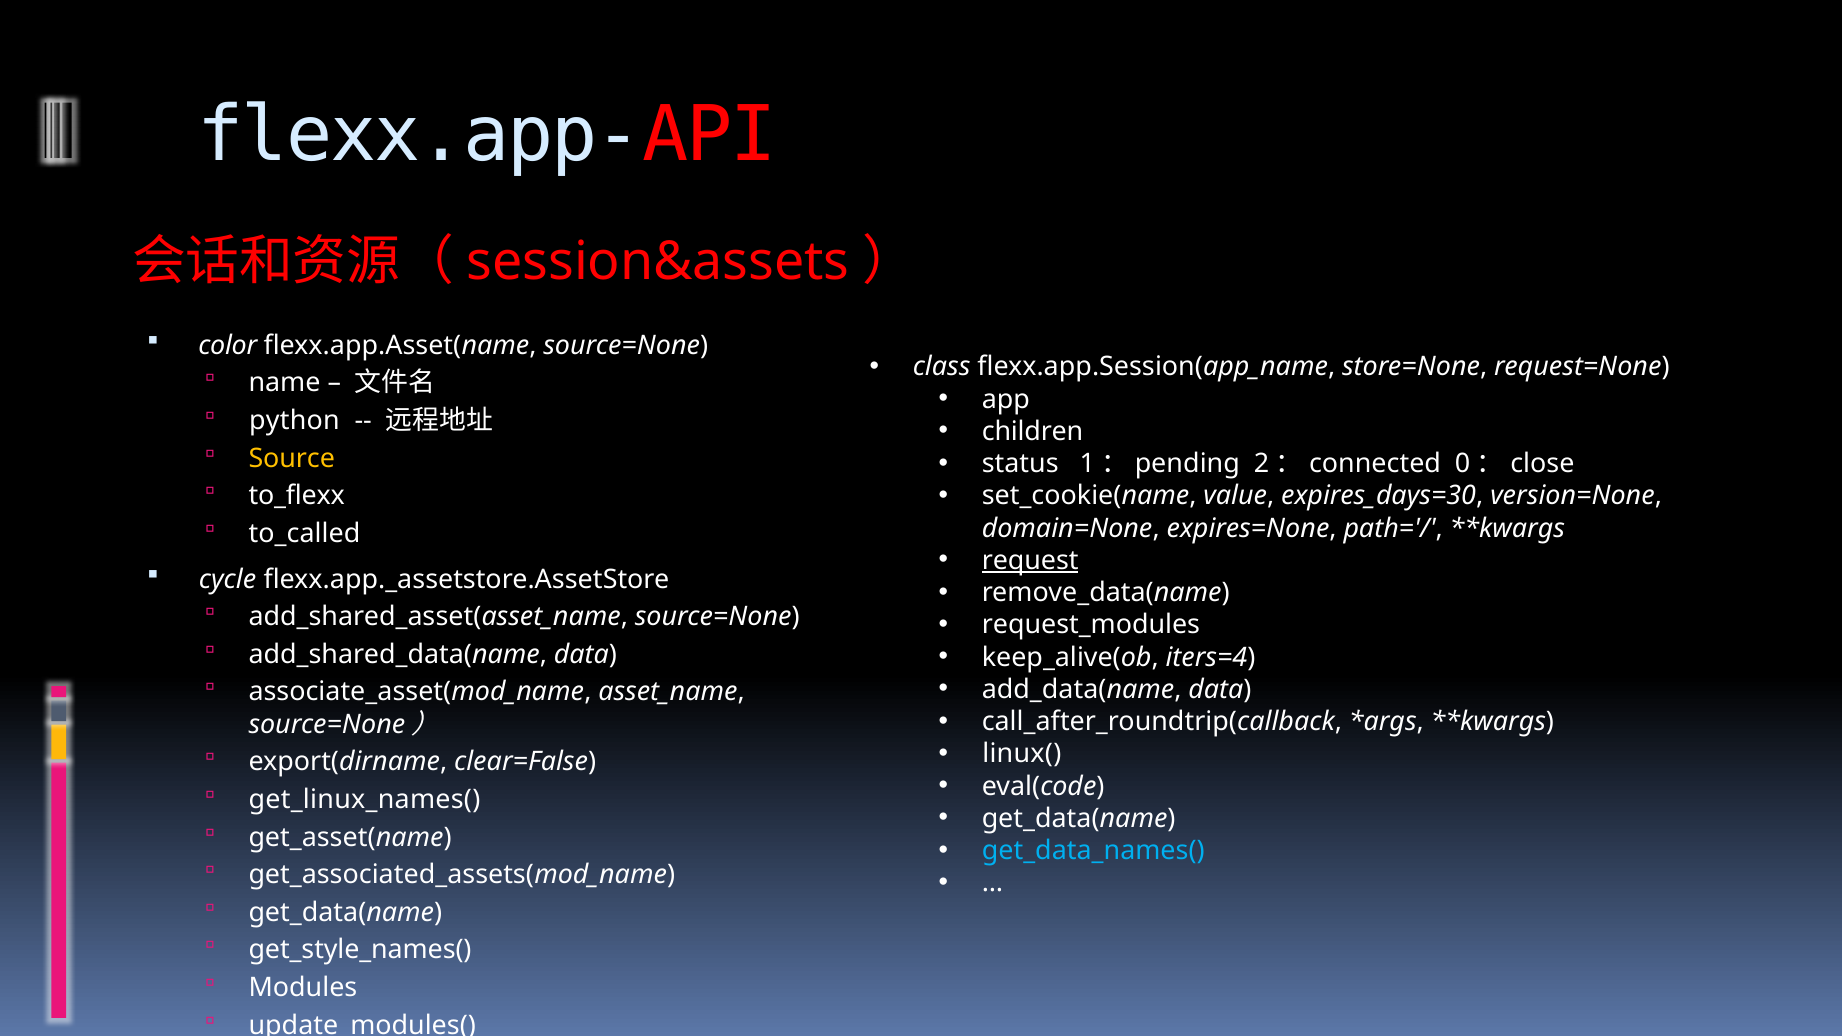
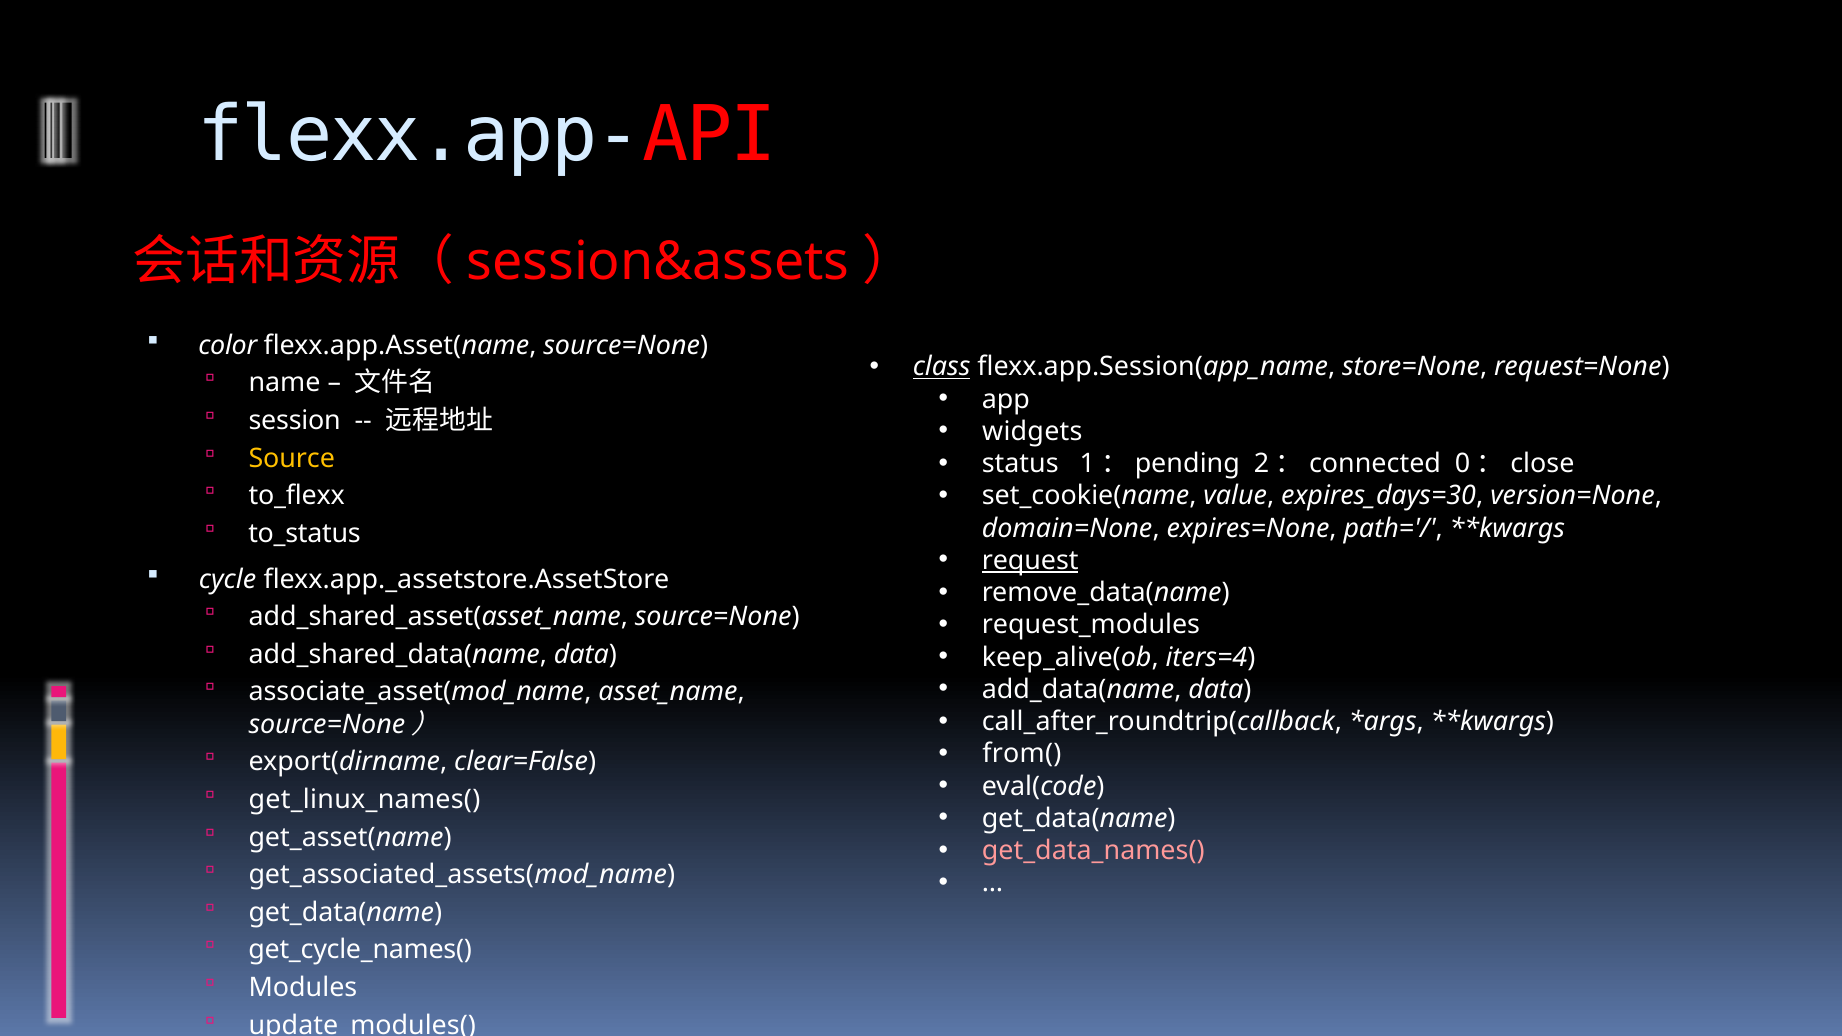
class underline: none -> present
python: python -> session
children: children -> widgets
to_called: to_called -> to_status
linux(: linux( -> from(
get_data_names( colour: light blue -> pink
get_style_names(: get_style_names( -> get_cycle_names(
